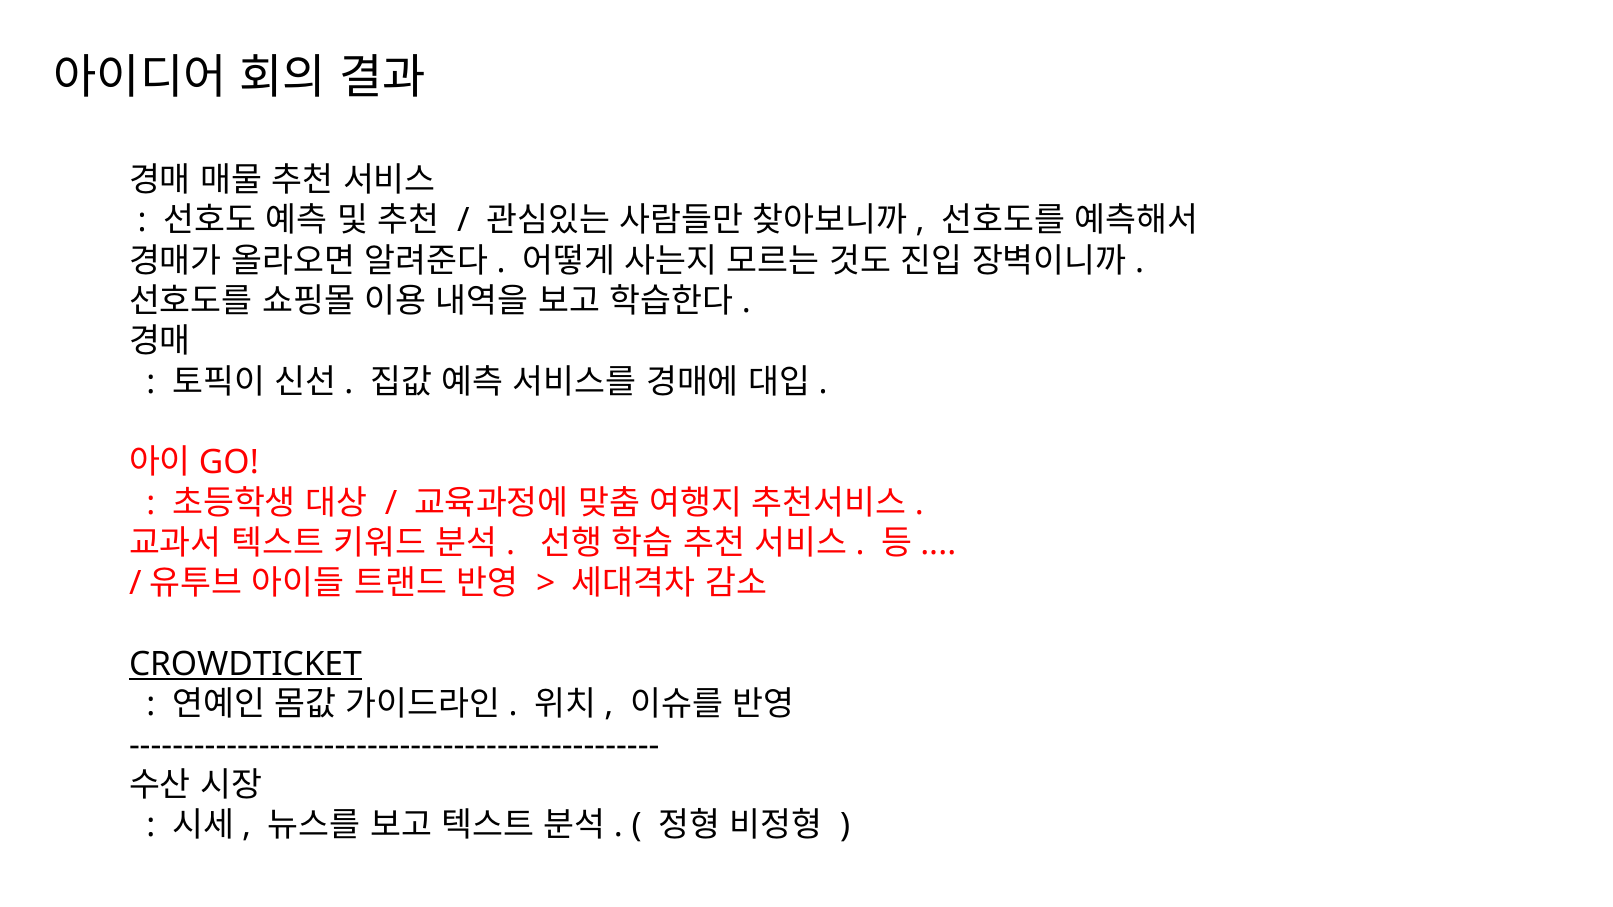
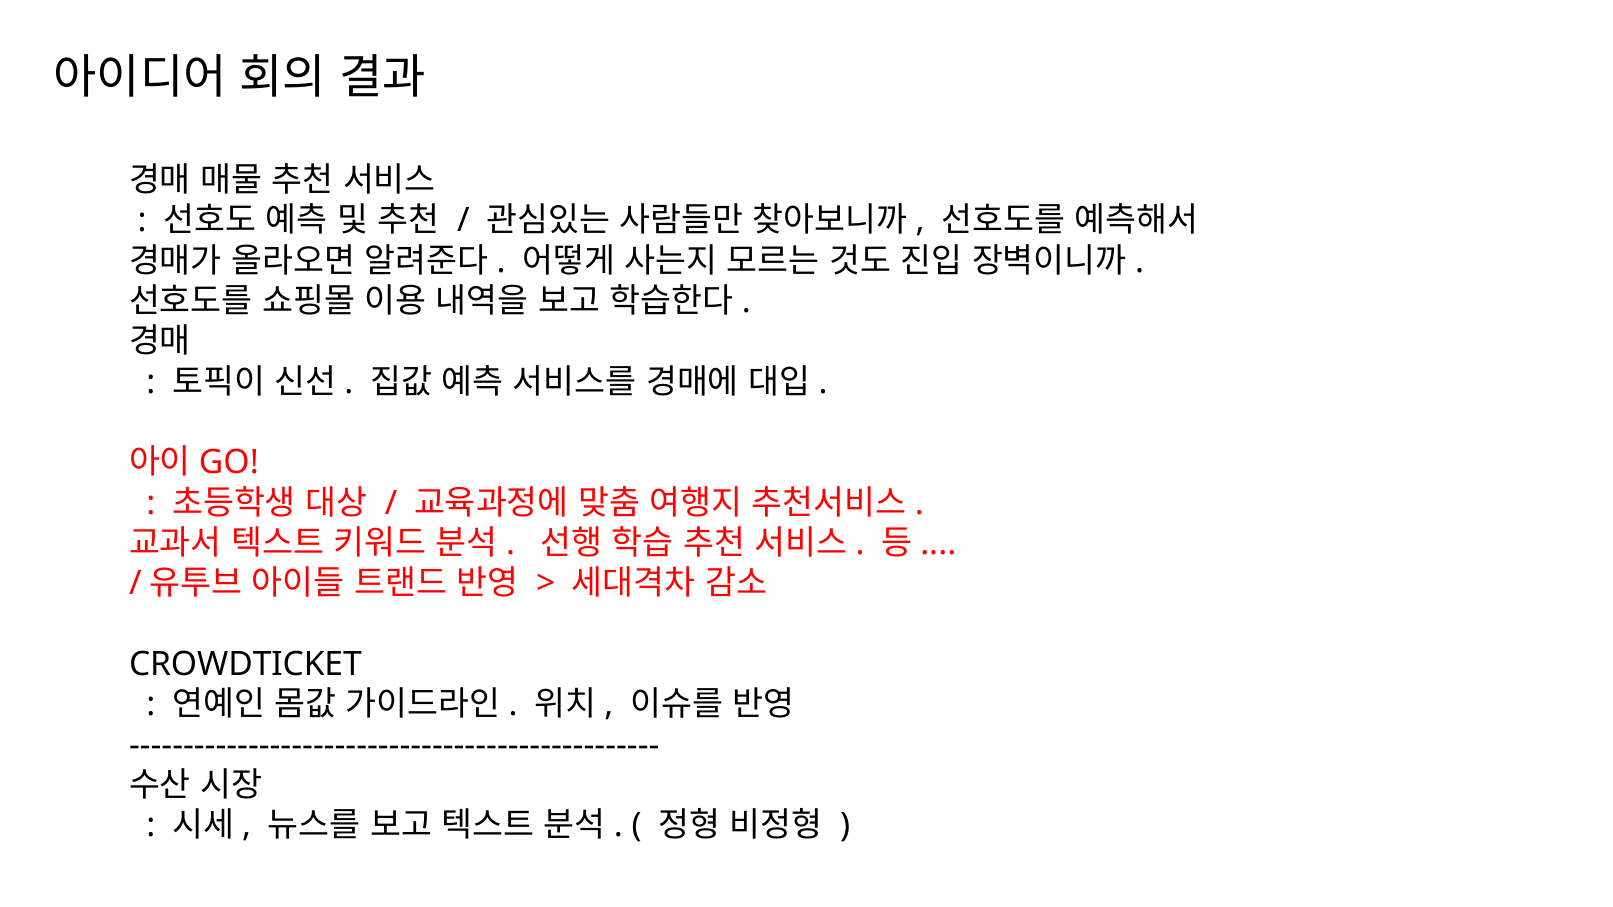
CROWDTICKET underline: present -> none
